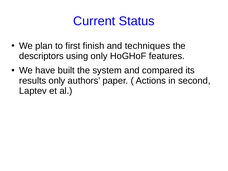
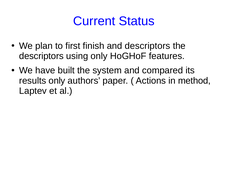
and techniques: techniques -> descriptors
second: second -> method
